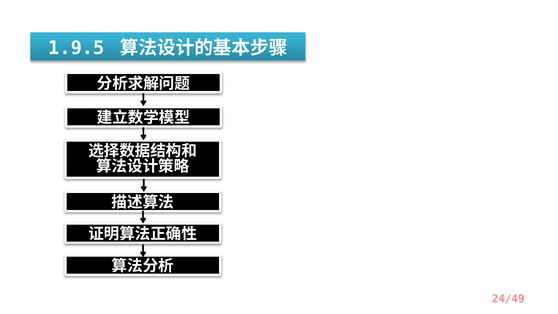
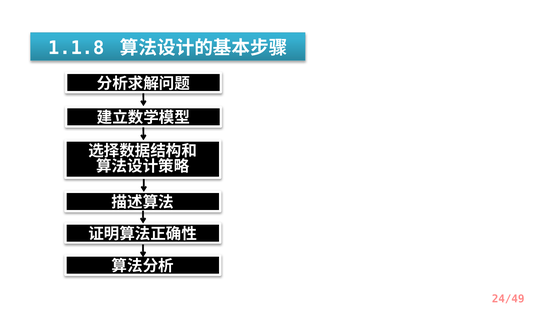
1.9.5: 1.9.5 -> 1.1.8
